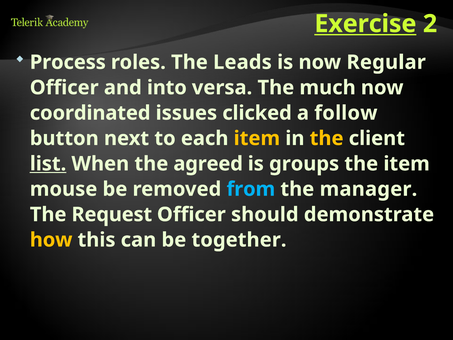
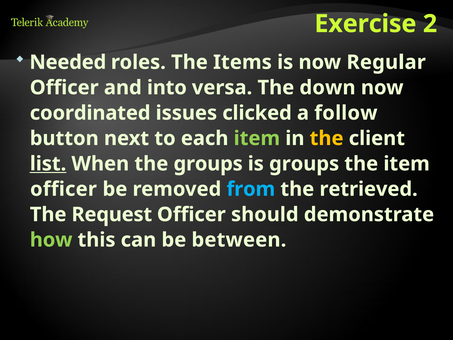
Exercise underline: present -> none
Process: Process -> Needed
Leads: Leads -> Items
much: much -> down
item at (257, 138) colour: yellow -> light green
the agreed: agreed -> groups
mouse at (64, 189): mouse -> officer
manager: manager -> retrieved
how colour: yellow -> light green
together: together -> between
